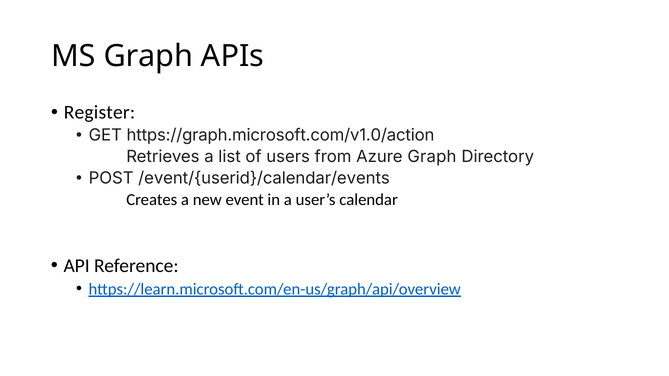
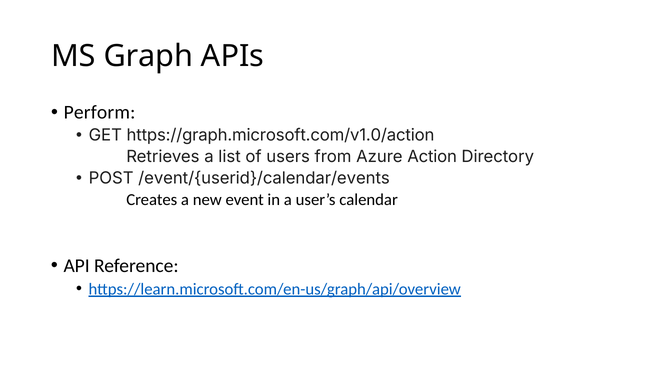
Register: Register -> Perform
Azure Graph: Graph -> Action
